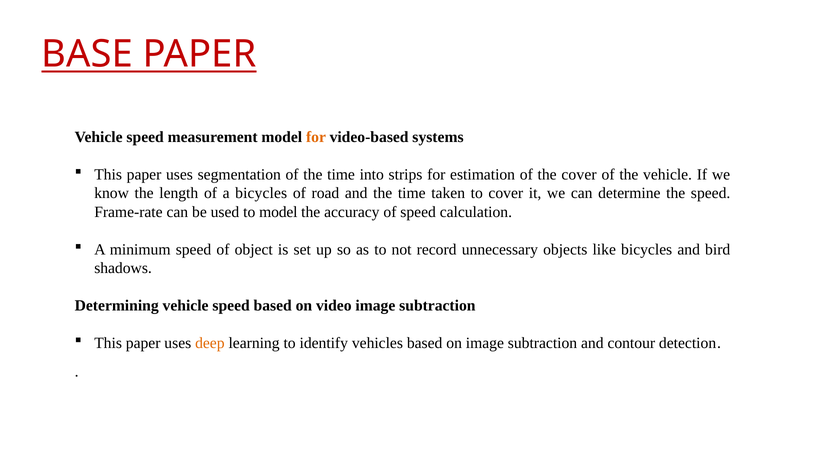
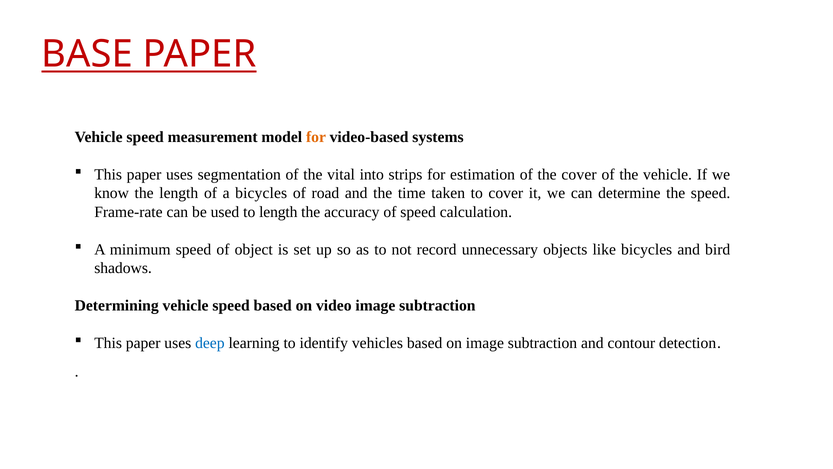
of the time: time -> vital
to model: model -> length
deep colour: orange -> blue
